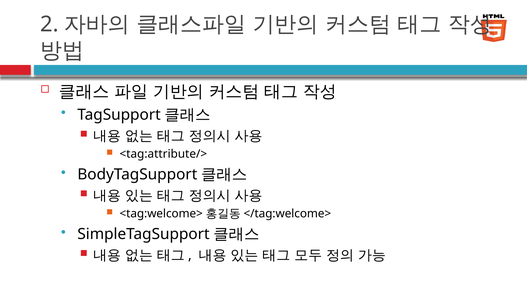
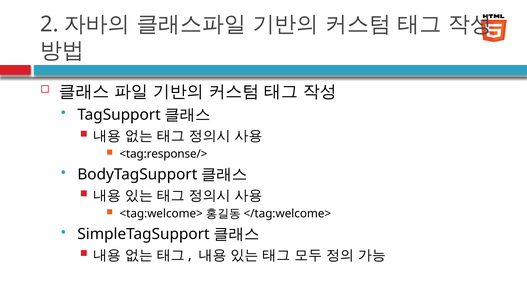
<tag:attribute/>: <tag:attribute/> -> <tag:response/>
